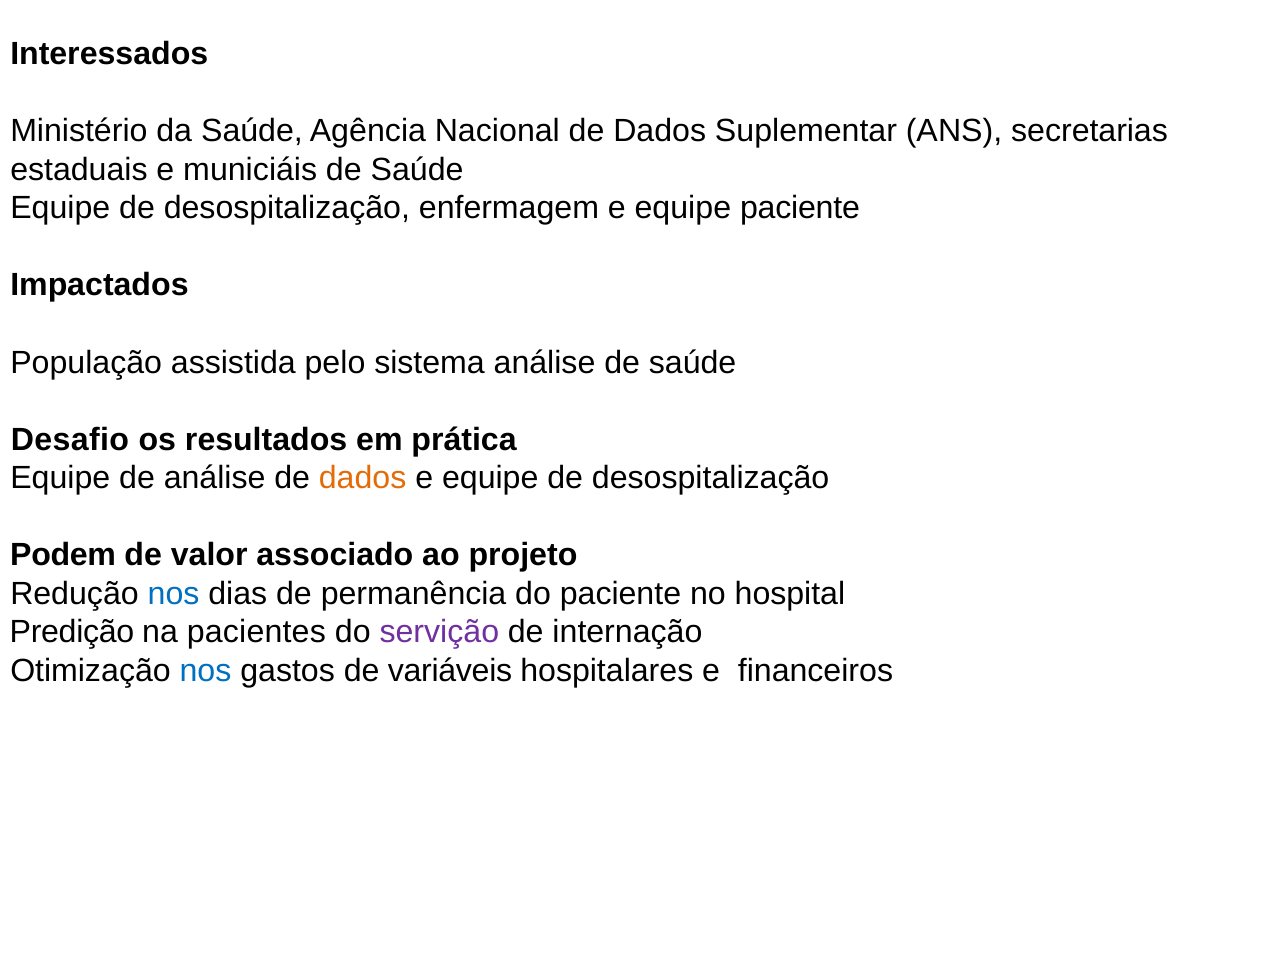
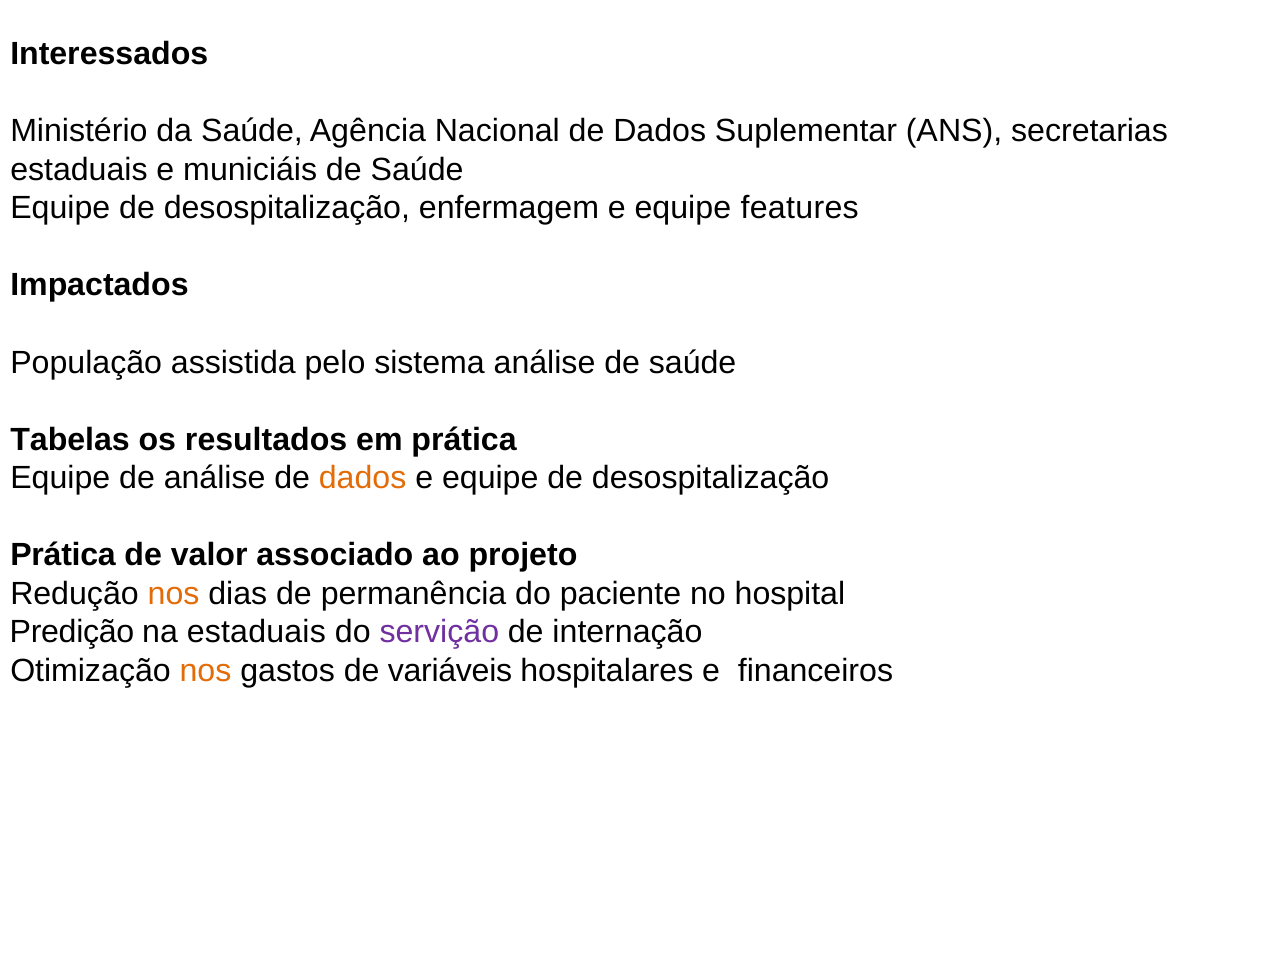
equipe paciente: paciente -> features
Desafio: Desafio -> Tabelas
Podem at (63, 555): Podem -> Prática
nos at (174, 594) colour: blue -> orange
na pacientes: pacientes -> estaduais
nos at (206, 671) colour: blue -> orange
